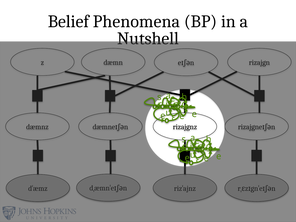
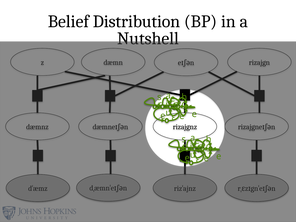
Phenomena: Phenomena -> Distribution
